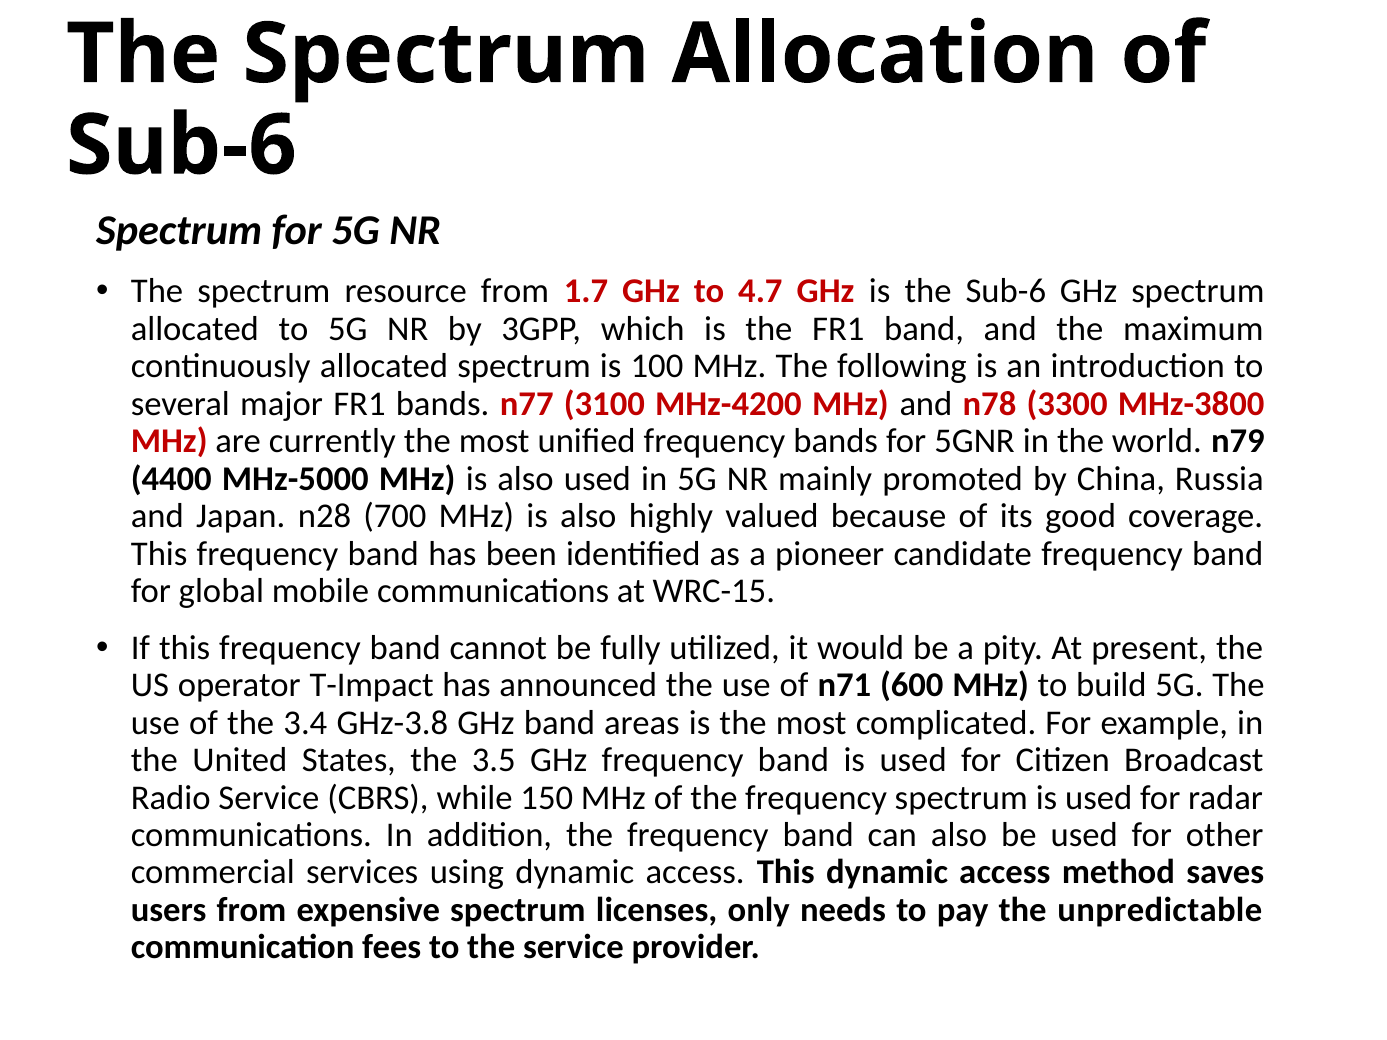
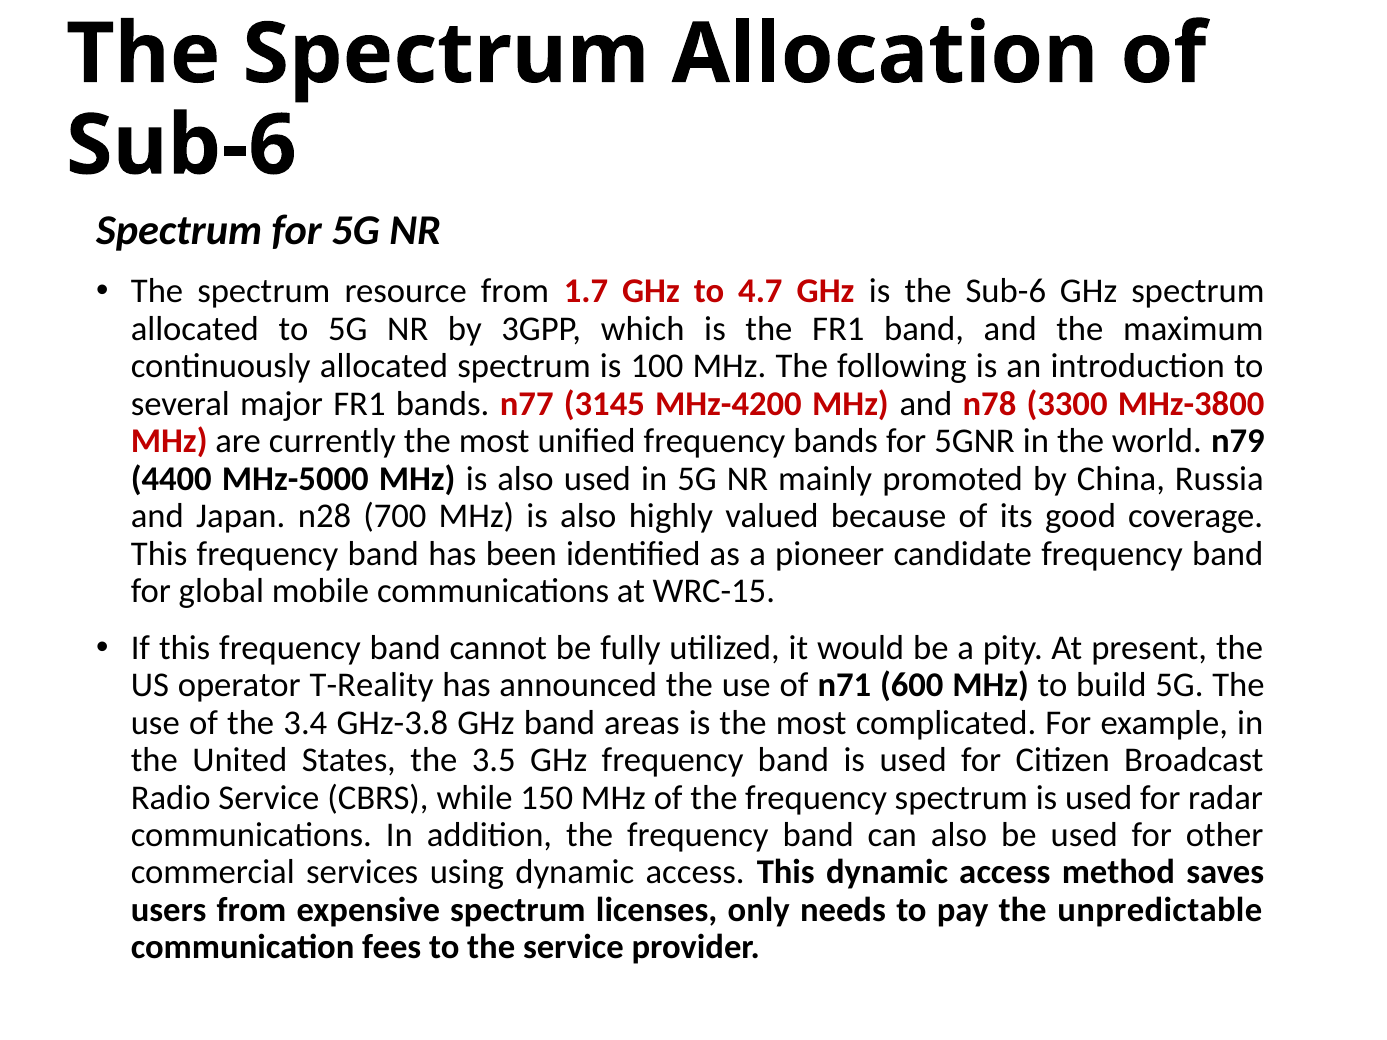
3100: 3100 -> 3145
T-Impact: T-Impact -> T-Reality
